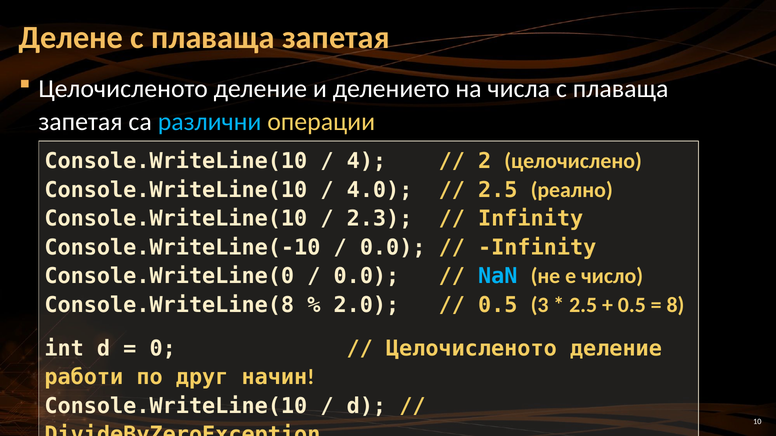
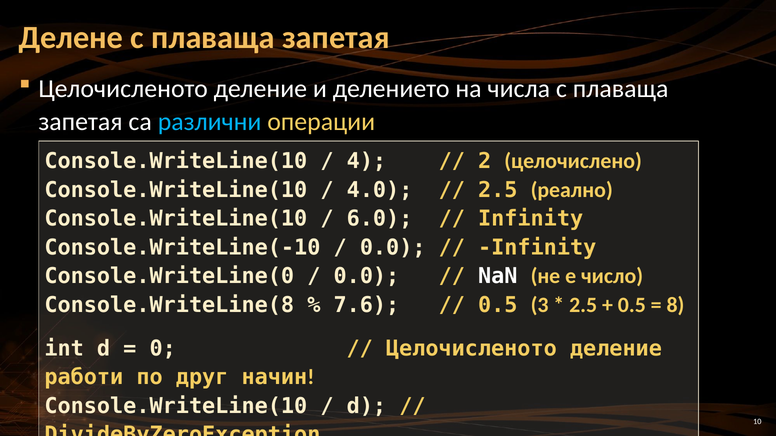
2.3: 2.3 -> 6.0
NaN colour: light blue -> white
2.0: 2.0 -> 7.6
